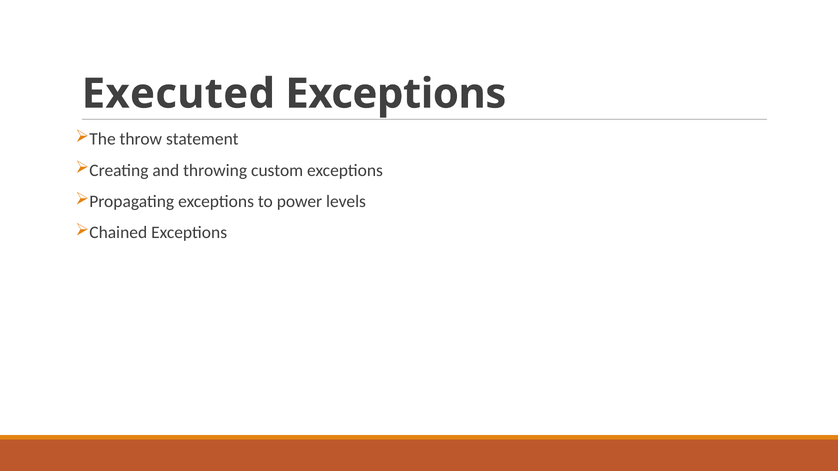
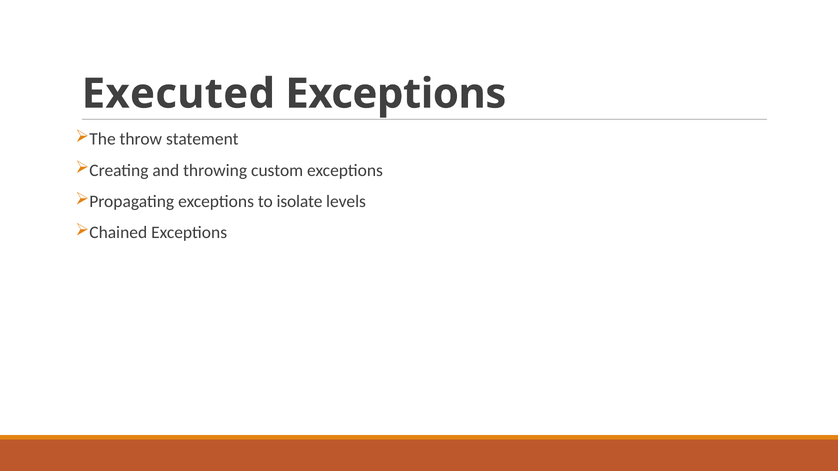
power: power -> isolate
